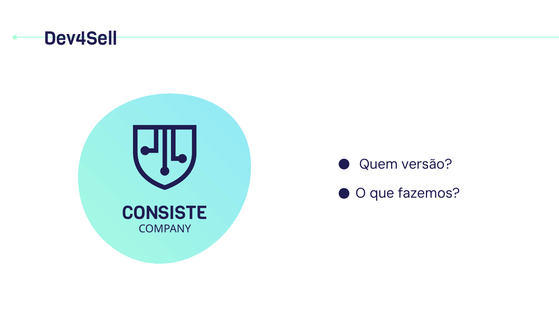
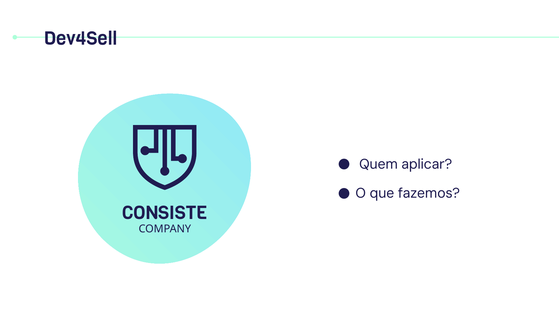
versão: versão -> aplicar
